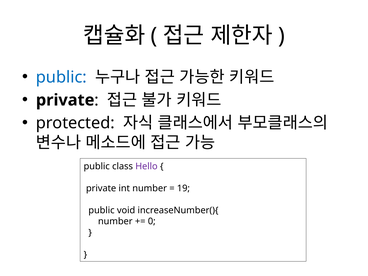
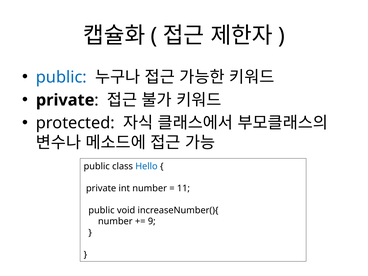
Hello colour: purple -> blue
19: 19 -> 11
0: 0 -> 9
